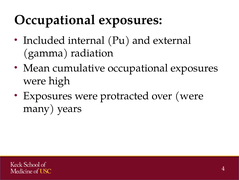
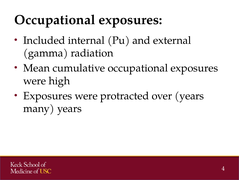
over were: were -> years
